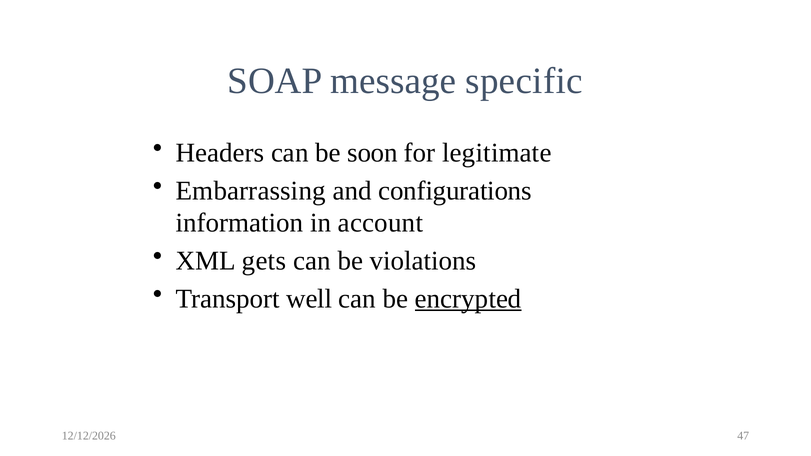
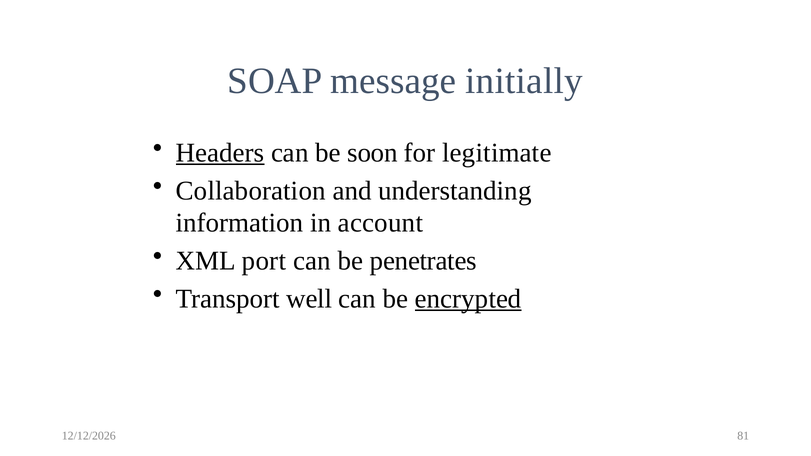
specific: specific -> initially
Headers underline: none -> present
Embarrassing: Embarrassing -> Collaboration
configurations: configurations -> understanding
gets: gets -> port
violations: violations -> penetrates
47: 47 -> 81
